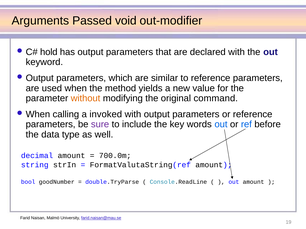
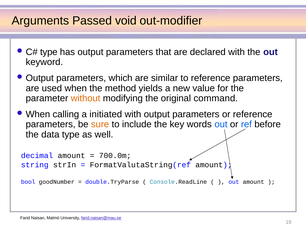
hold at (49, 52): hold -> type
invoked: invoked -> initiated
sure colour: purple -> orange
